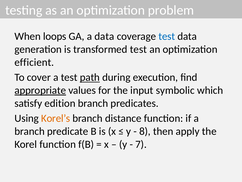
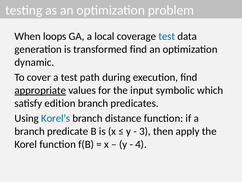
a data: data -> local
transformed test: test -> find
efficient: efficient -> dynamic
path underline: present -> none
Korel’s colour: orange -> blue
8: 8 -> 3
7: 7 -> 4
